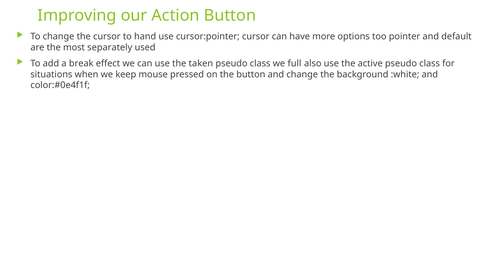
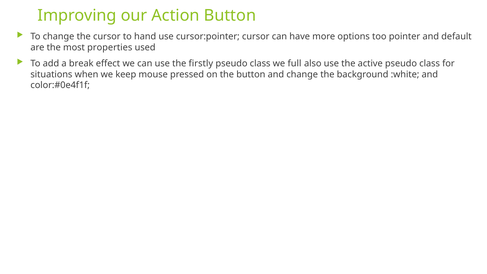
separately: separately -> properties
taken: taken -> firstly
